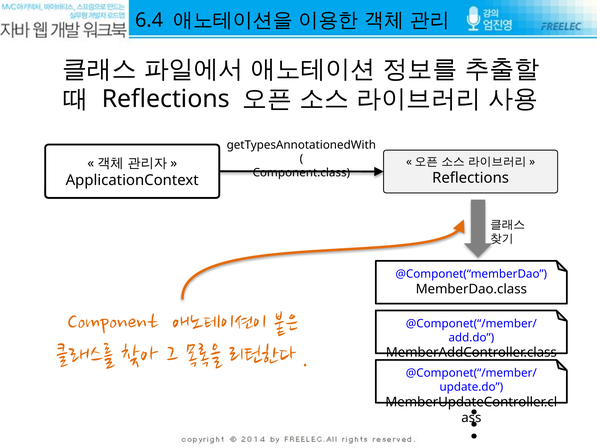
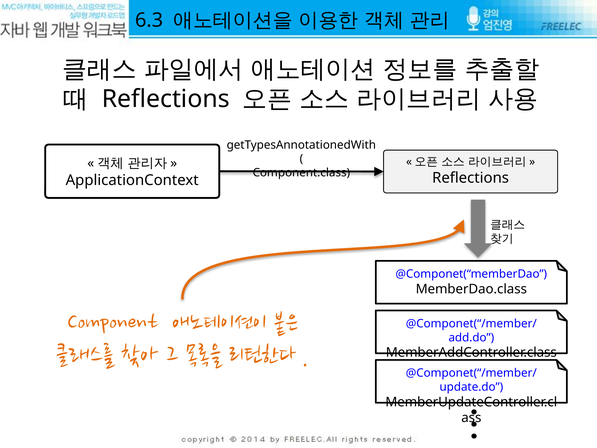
6.4: 6.4 -> 6.3
